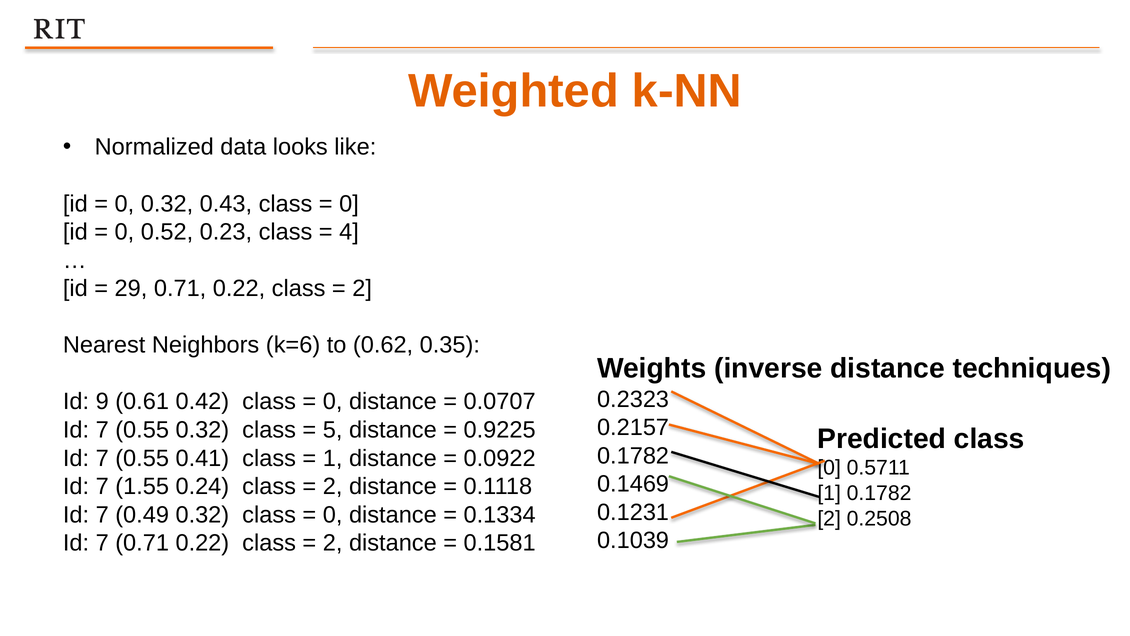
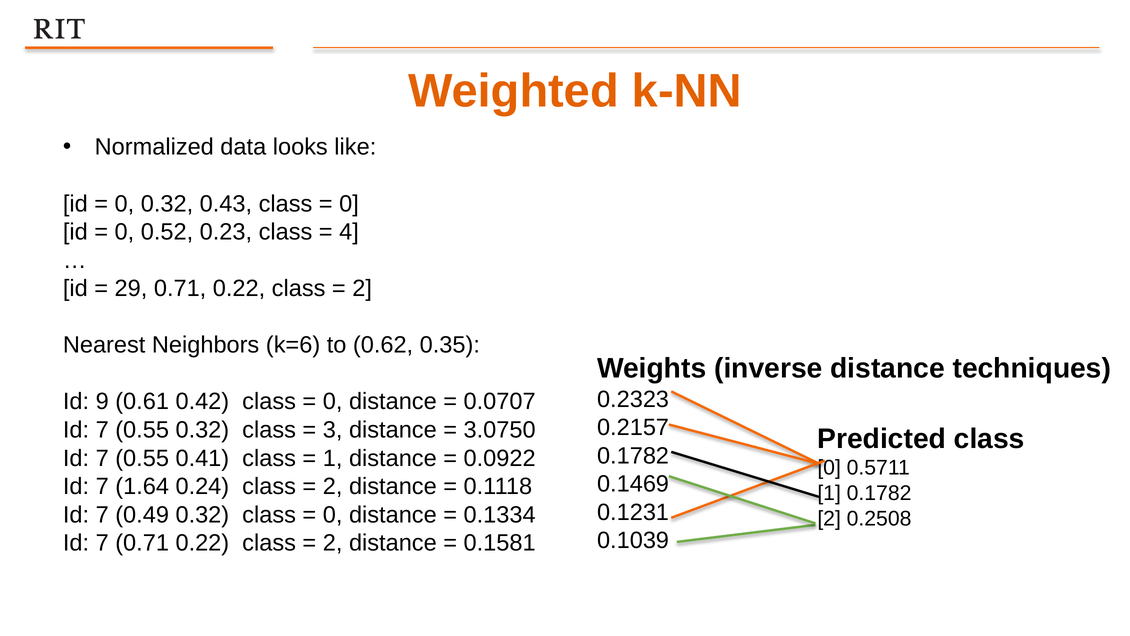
5: 5 -> 3
0.9225: 0.9225 -> 3.0750
1.55: 1.55 -> 1.64
